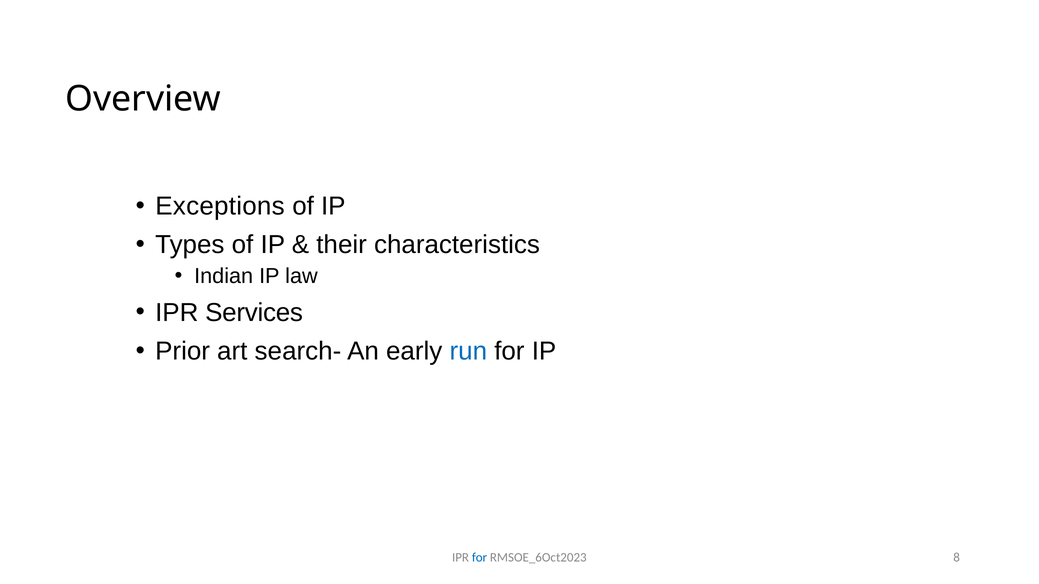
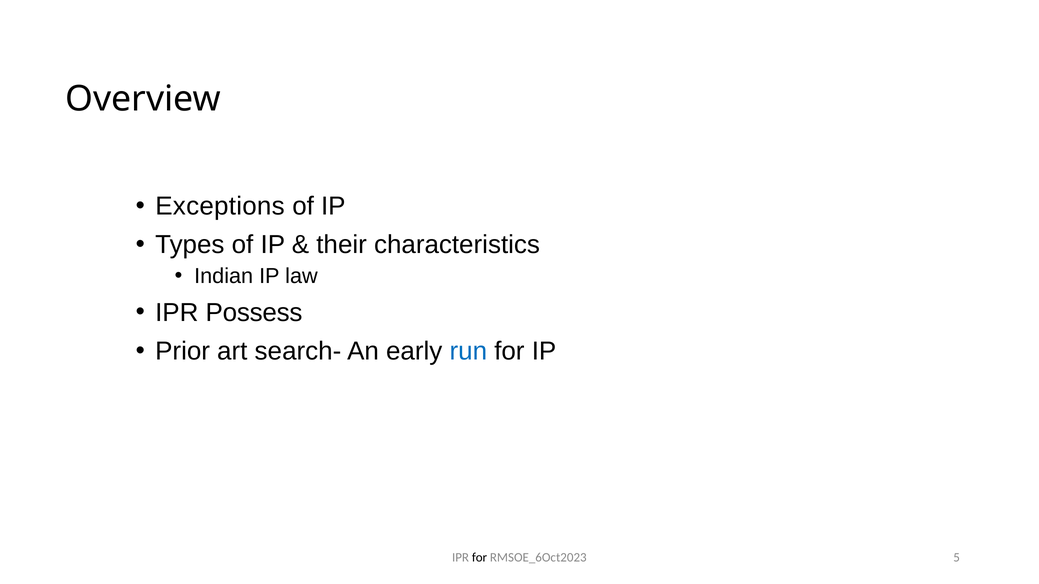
Services: Services -> Possess
for at (479, 558) colour: blue -> black
8: 8 -> 5
